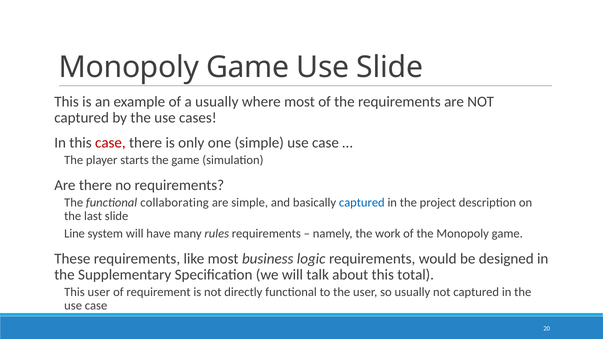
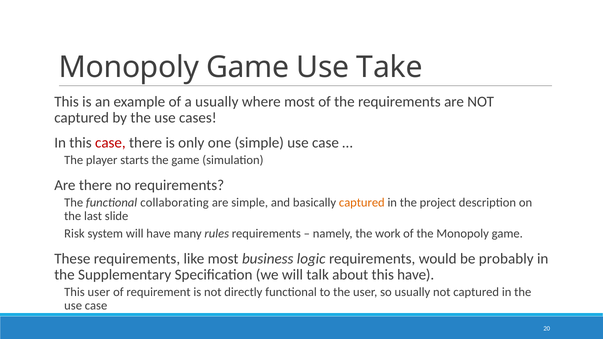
Use Slide: Slide -> Take
captured at (362, 203) colour: blue -> orange
Line: Line -> Risk
designed: designed -> probably
this total: total -> have
